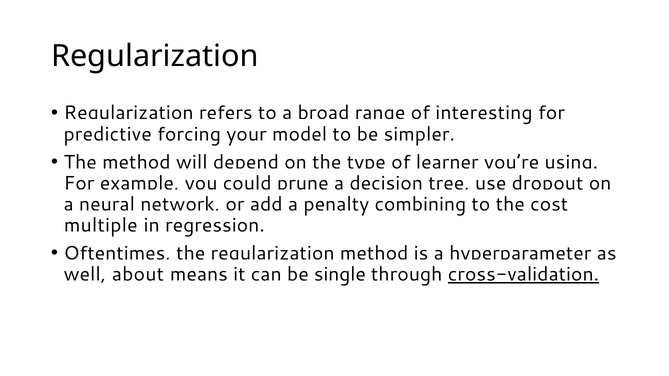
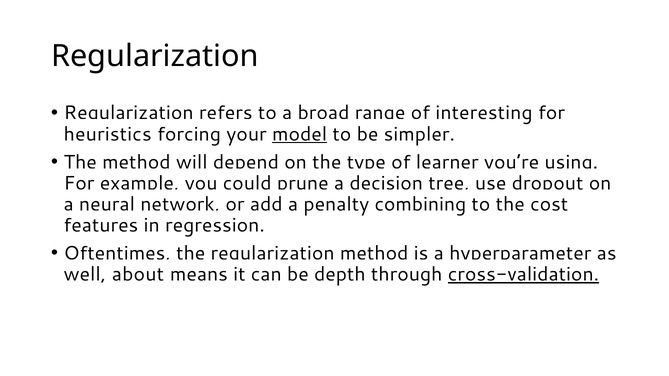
predictive: predictive -> heuristics
model underline: none -> present
multiple: multiple -> features
single: single -> depth
